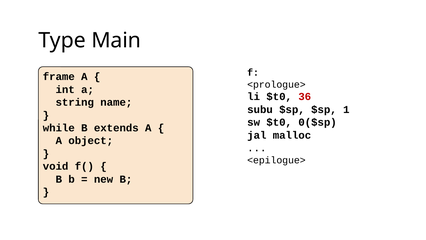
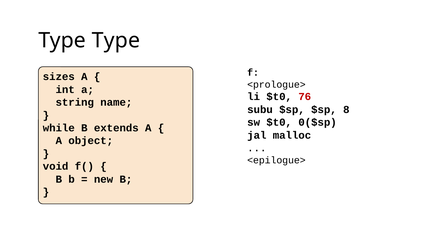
Type Main: Main -> Type
frame: frame -> sizes
36: 36 -> 76
1: 1 -> 8
